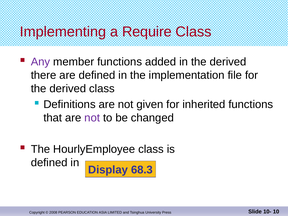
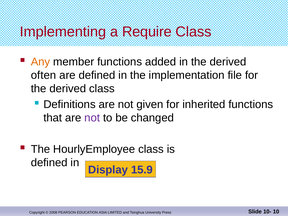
Any colour: purple -> orange
there: there -> often
68.3: 68.3 -> 15.9
